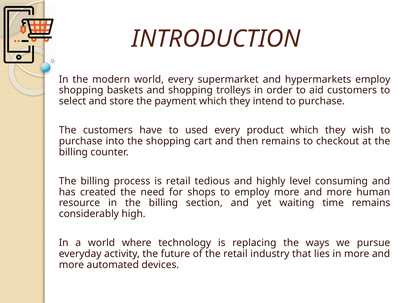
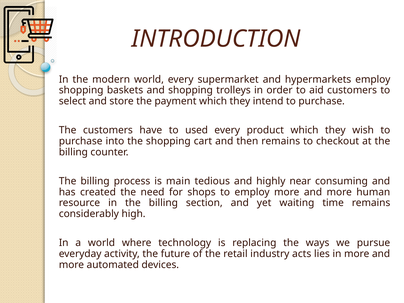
is retail: retail -> main
level: level -> near
that: that -> acts
